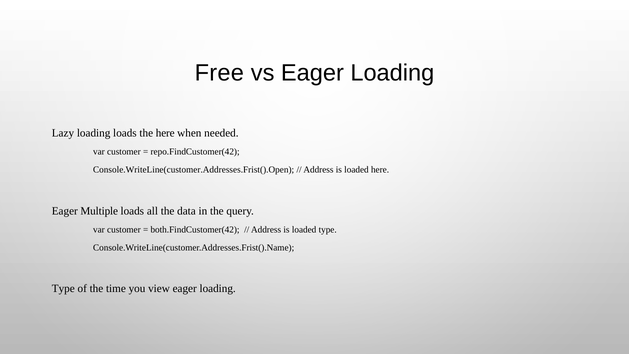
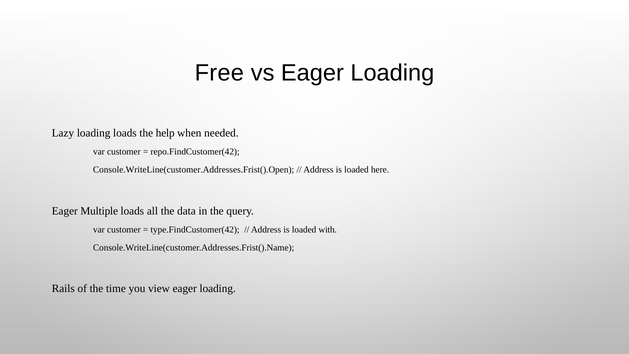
the here: here -> help
both.FindCustomer(42: both.FindCustomer(42 -> type.FindCustomer(42
loaded type: type -> with
Type at (63, 289): Type -> Rails
